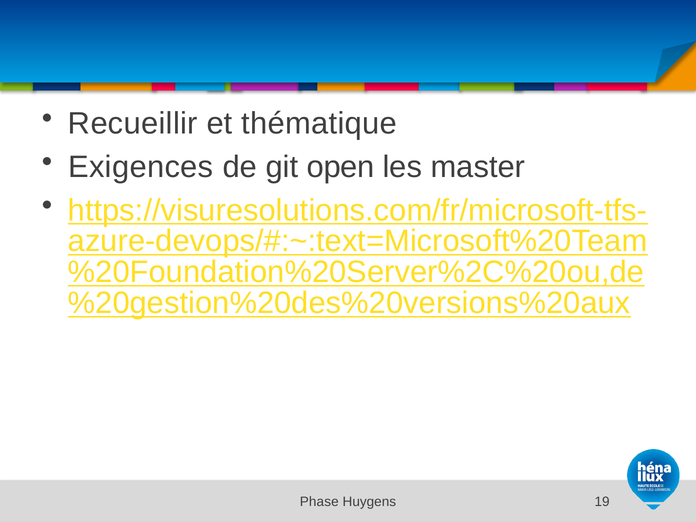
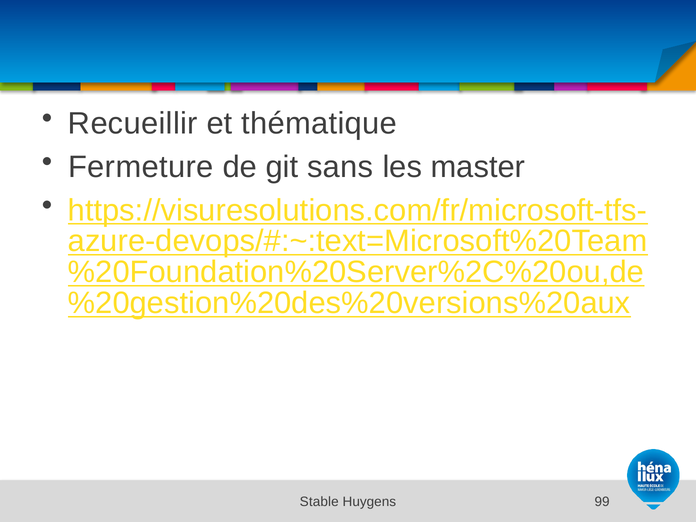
Exigences: Exigences -> Fermeture
open: open -> sans
Phase: Phase -> Stable
19: 19 -> 99
